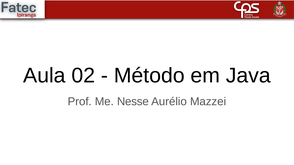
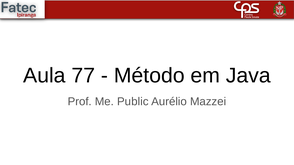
02: 02 -> 77
Nesse: Nesse -> Public
